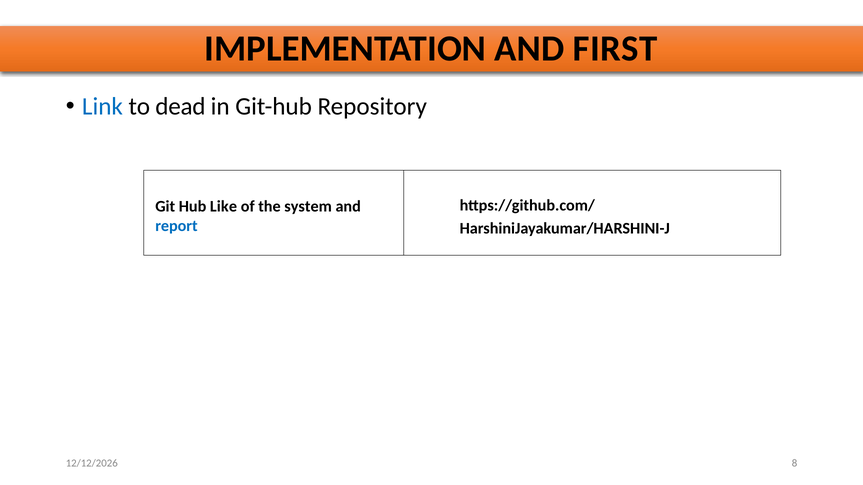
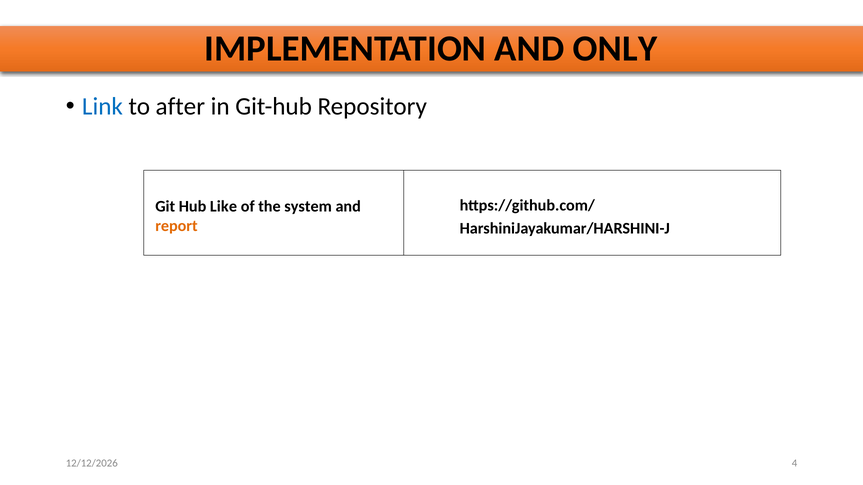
FIRST: FIRST -> ONLY
dead: dead -> after
report at (176, 226) colour: blue -> orange
8: 8 -> 4
